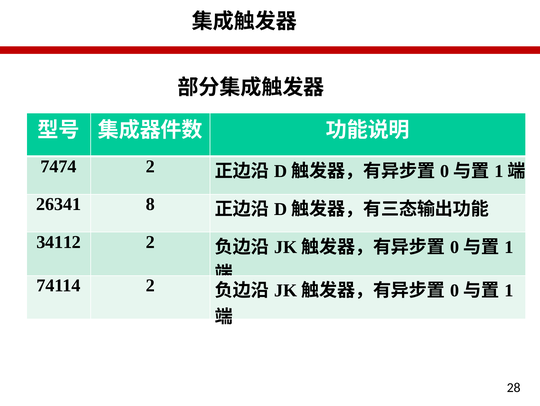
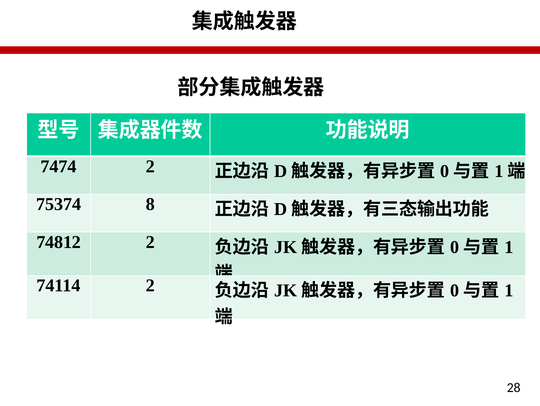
26341: 26341 -> 75374
34112: 34112 -> 74812
